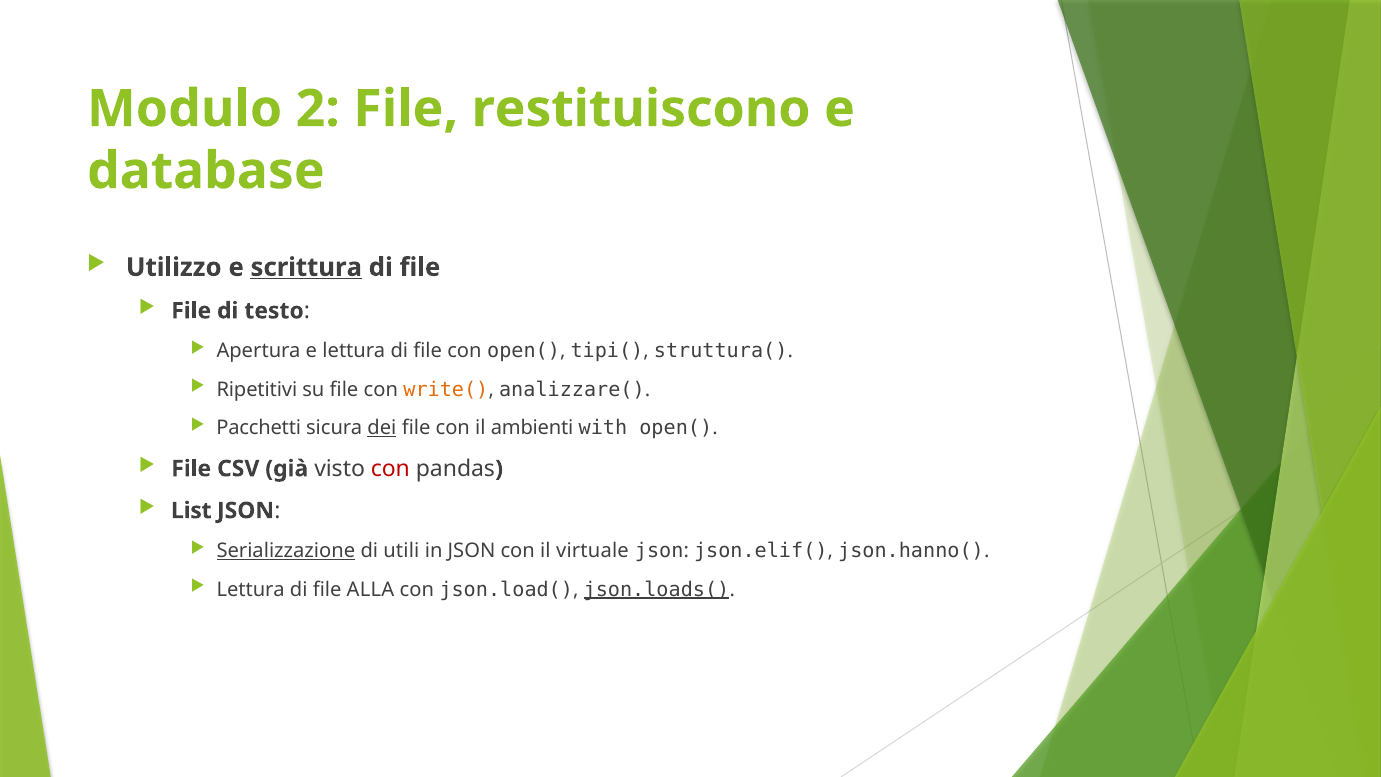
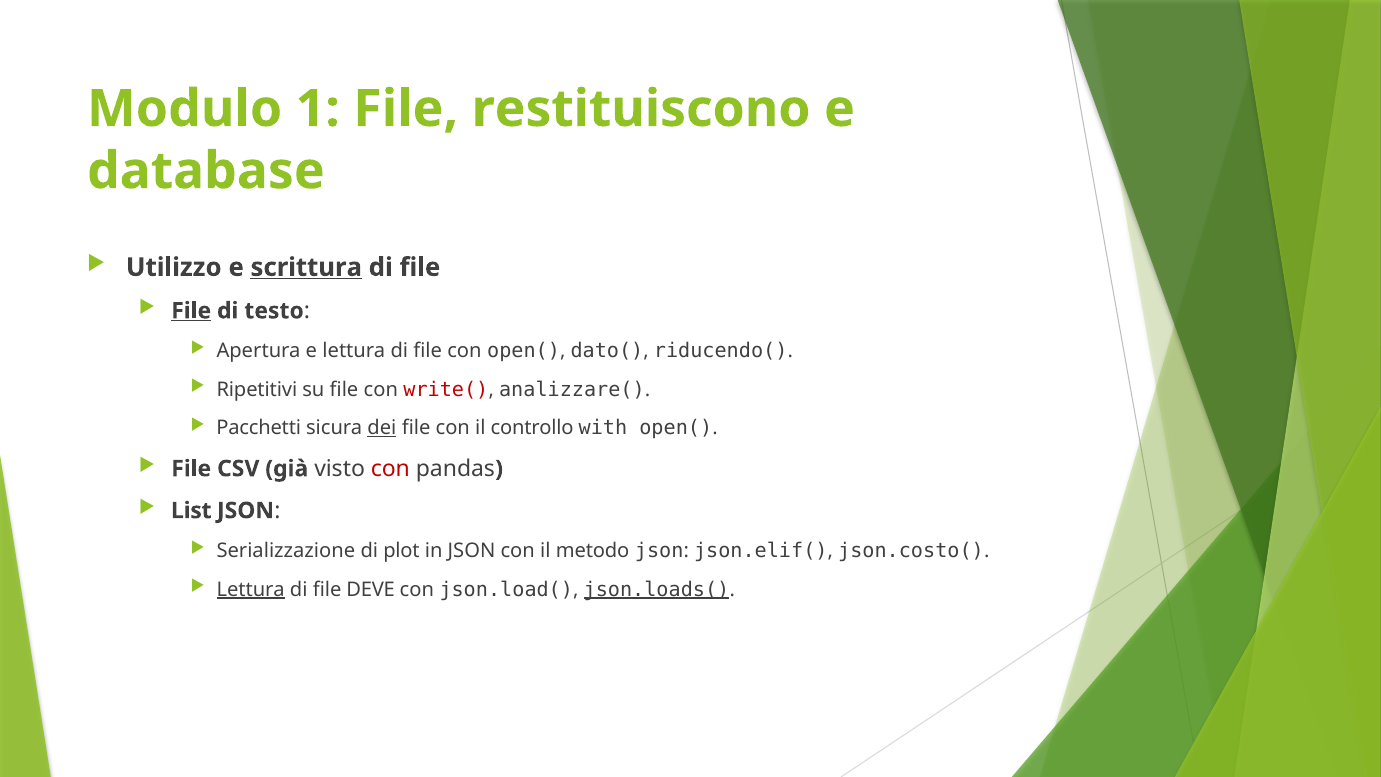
2: 2 -> 1
File at (191, 311) underline: none -> present
tipi(: tipi( -> dato(
struttura(: struttura( -> riducendo(
write( colour: orange -> red
ambienti: ambienti -> controllo
Serializzazione underline: present -> none
utili: utili -> plot
virtuale: virtuale -> metodo
json.hanno(: json.hanno( -> json.costo(
Lettura at (251, 589) underline: none -> present
ALLA: ALLA -> DEVE
